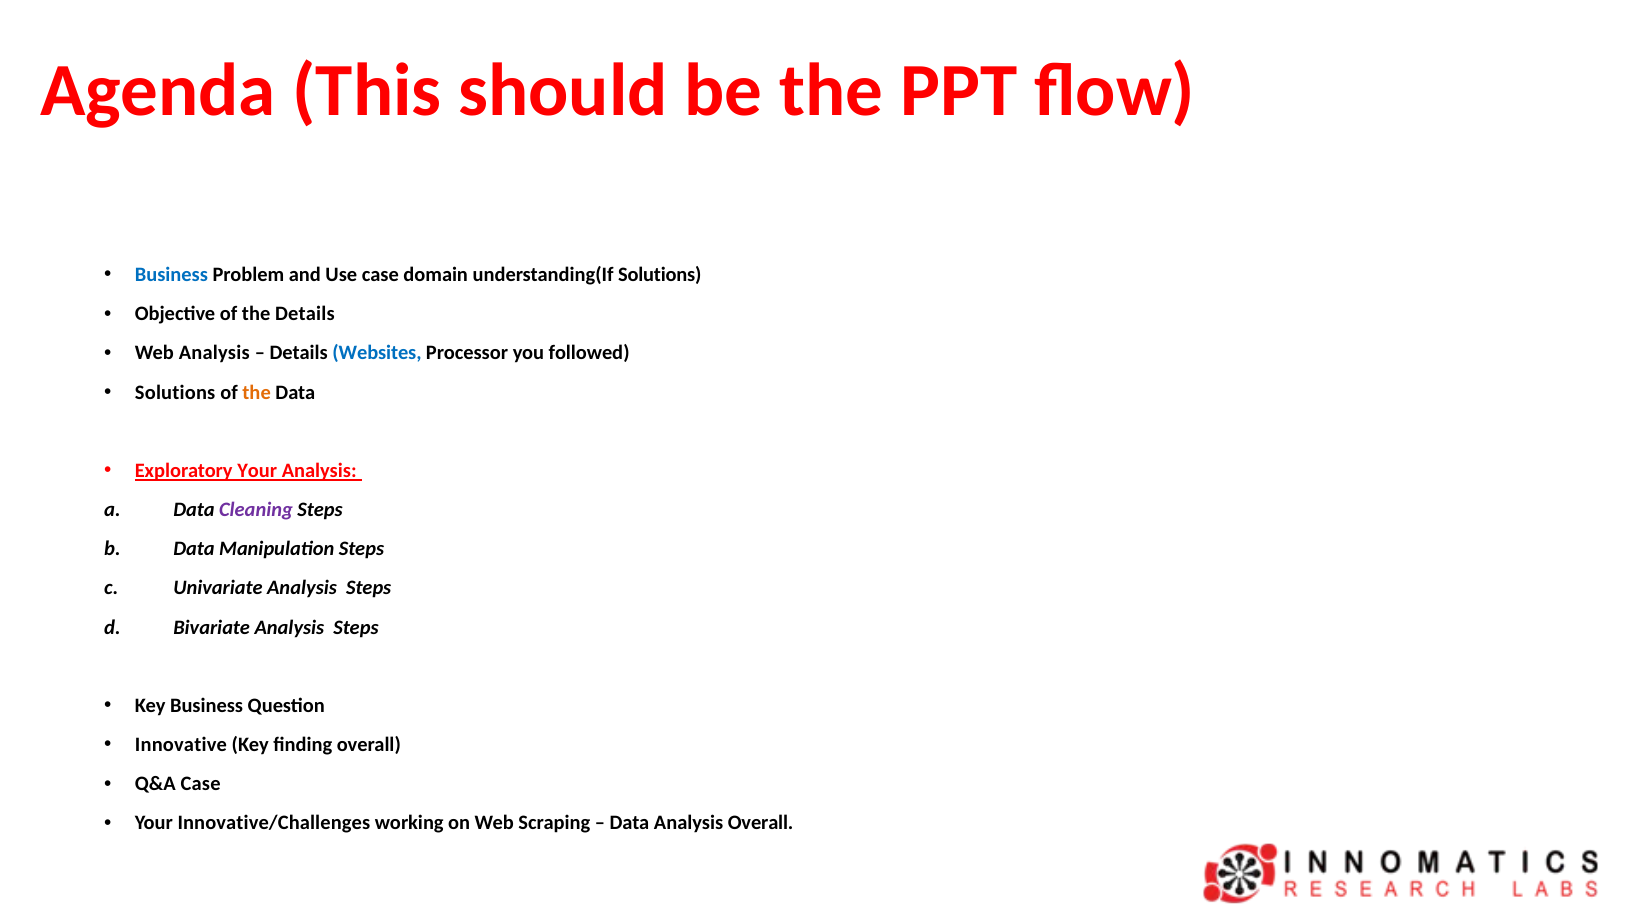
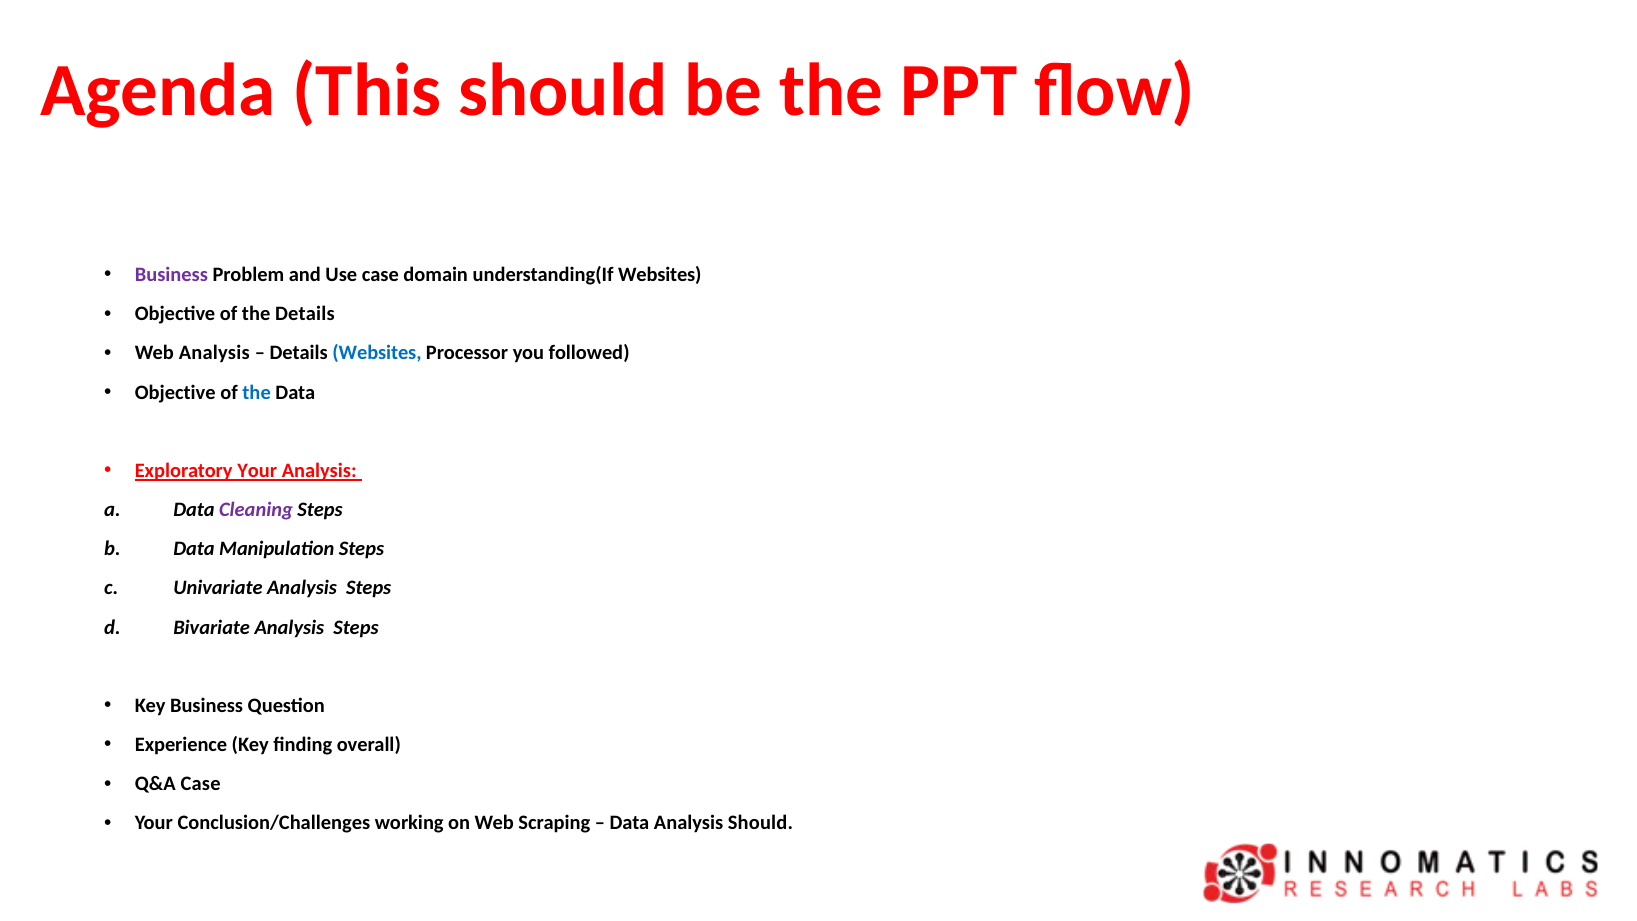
Business at (171, 275) colour: blue -> purple
understanding(If Solutions: Solutions -> Websites
Solutions at (175, 392): Solutions -> Objective
the at (257, 392) colour: orange -> blue
Innovative: Innovative -> Experience
Innovative/Challenges: Innovative/Challenges -> Conclusion/Challenges
Analysis Overall: Overall -> Should
